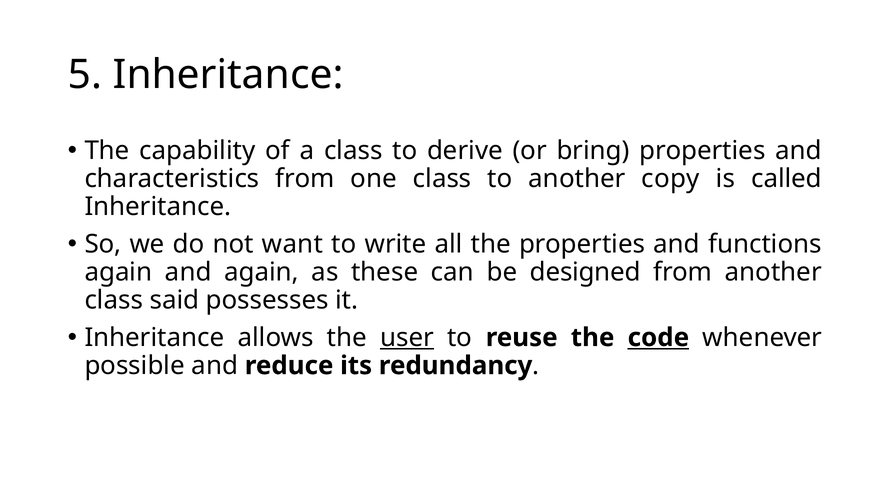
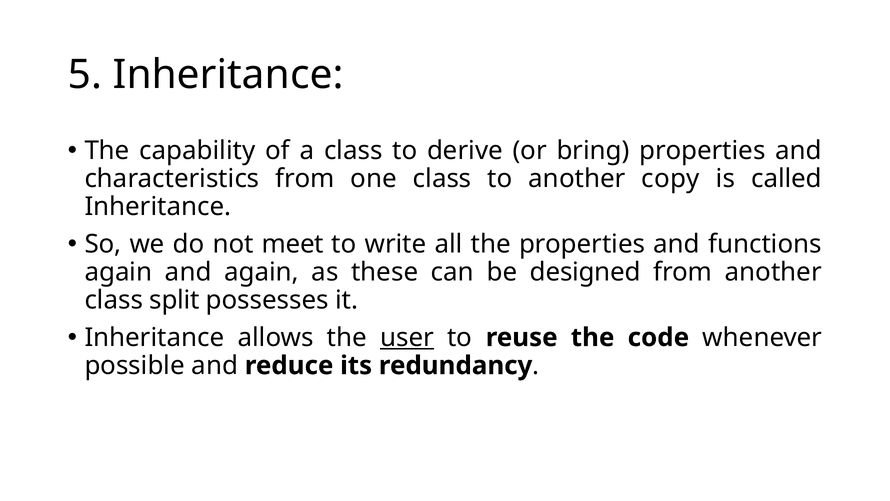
want: want -> meet
said: said -> split
code underline: present -> none
